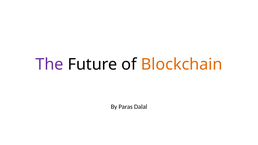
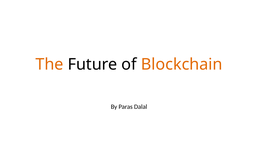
The colour: purple -> orange
